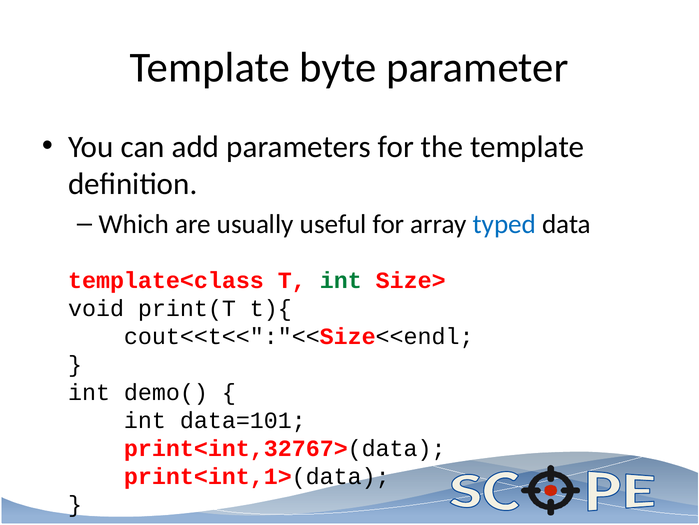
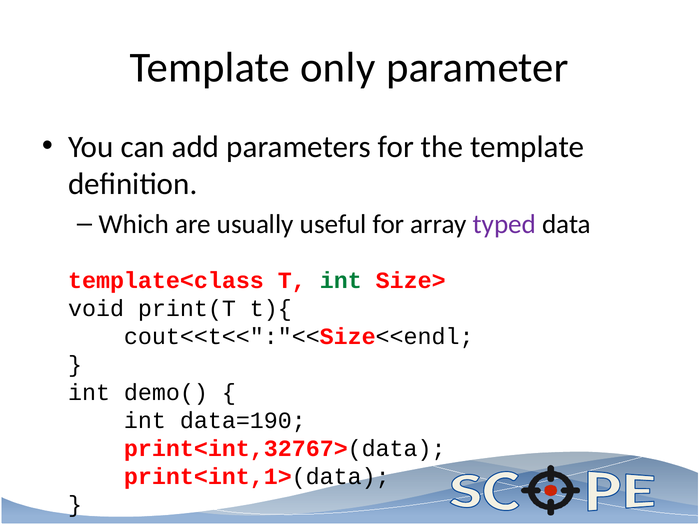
byte: byte -> only
typed colour: blue -> purple
data=101: data=101 -> data=190
